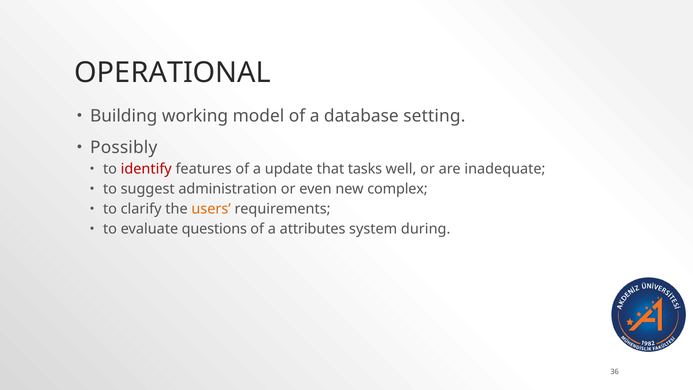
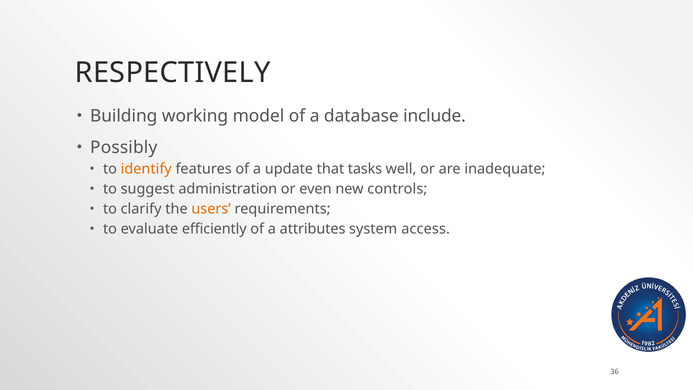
OPERATIONAL: OPERATIONAL -> RESPECTIVELY
setting: setting -> include
identify colour: red -> orange
complex: complex -> controls
questions: questions -> efficiently
during: during -> access
